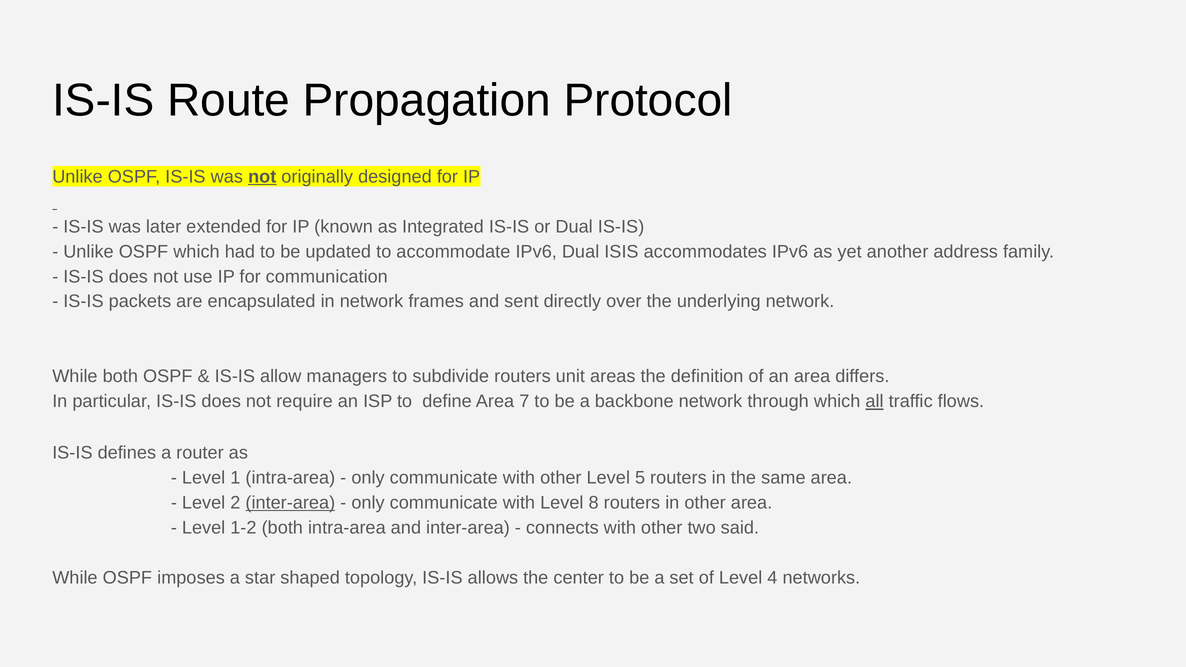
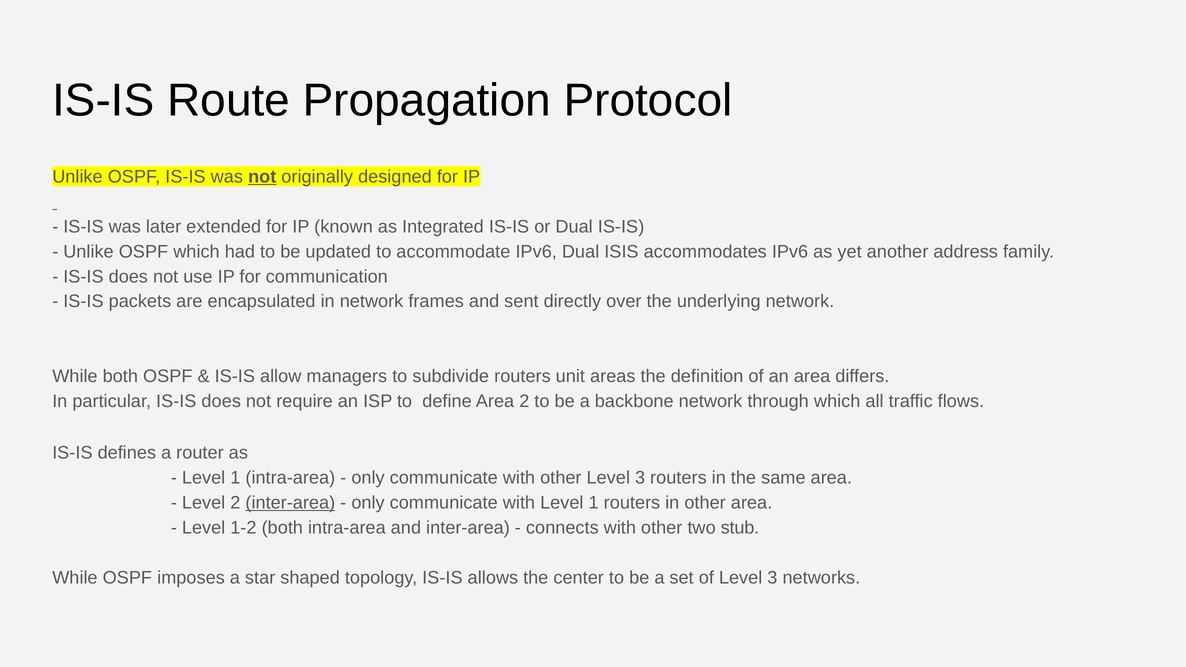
Area 7: 7 -> 2
all underline: present -> none
other Level 5: 5 -> 3
with Level 8: 8 -> 1
said: said -> stub
of Level 4: 4 -> 3
